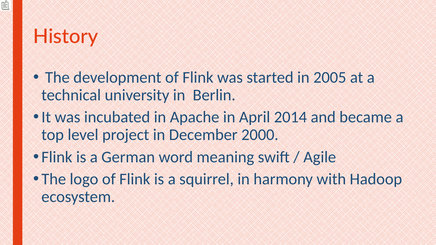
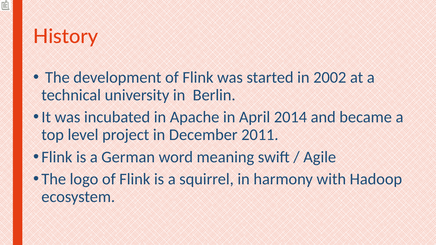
2005: 2005 -> 2002
2000: 2000 -> 2011
